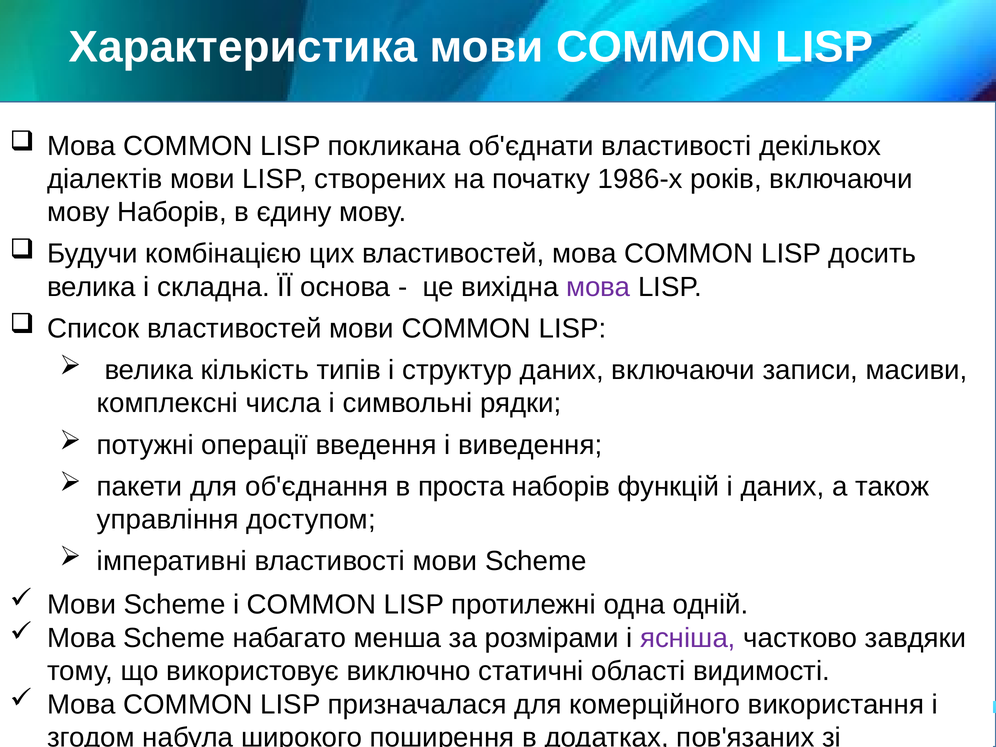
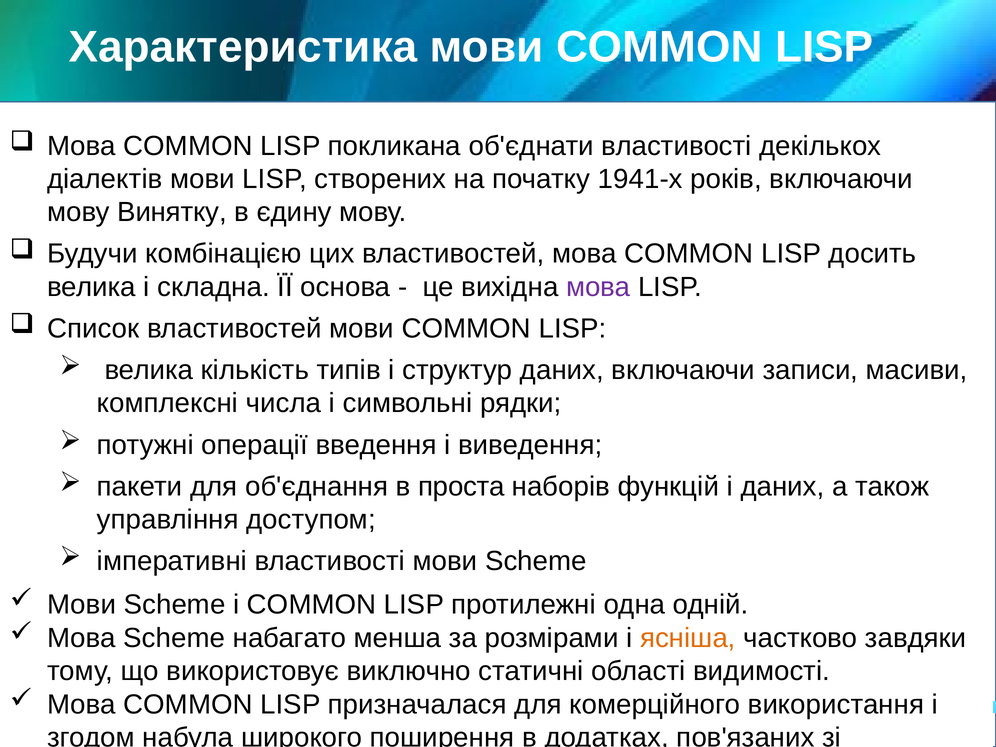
1986-х: 1986-х -> 1941-х
мову Наборів: Наборів -> Винятку
ясніша colour: purple -> orange
